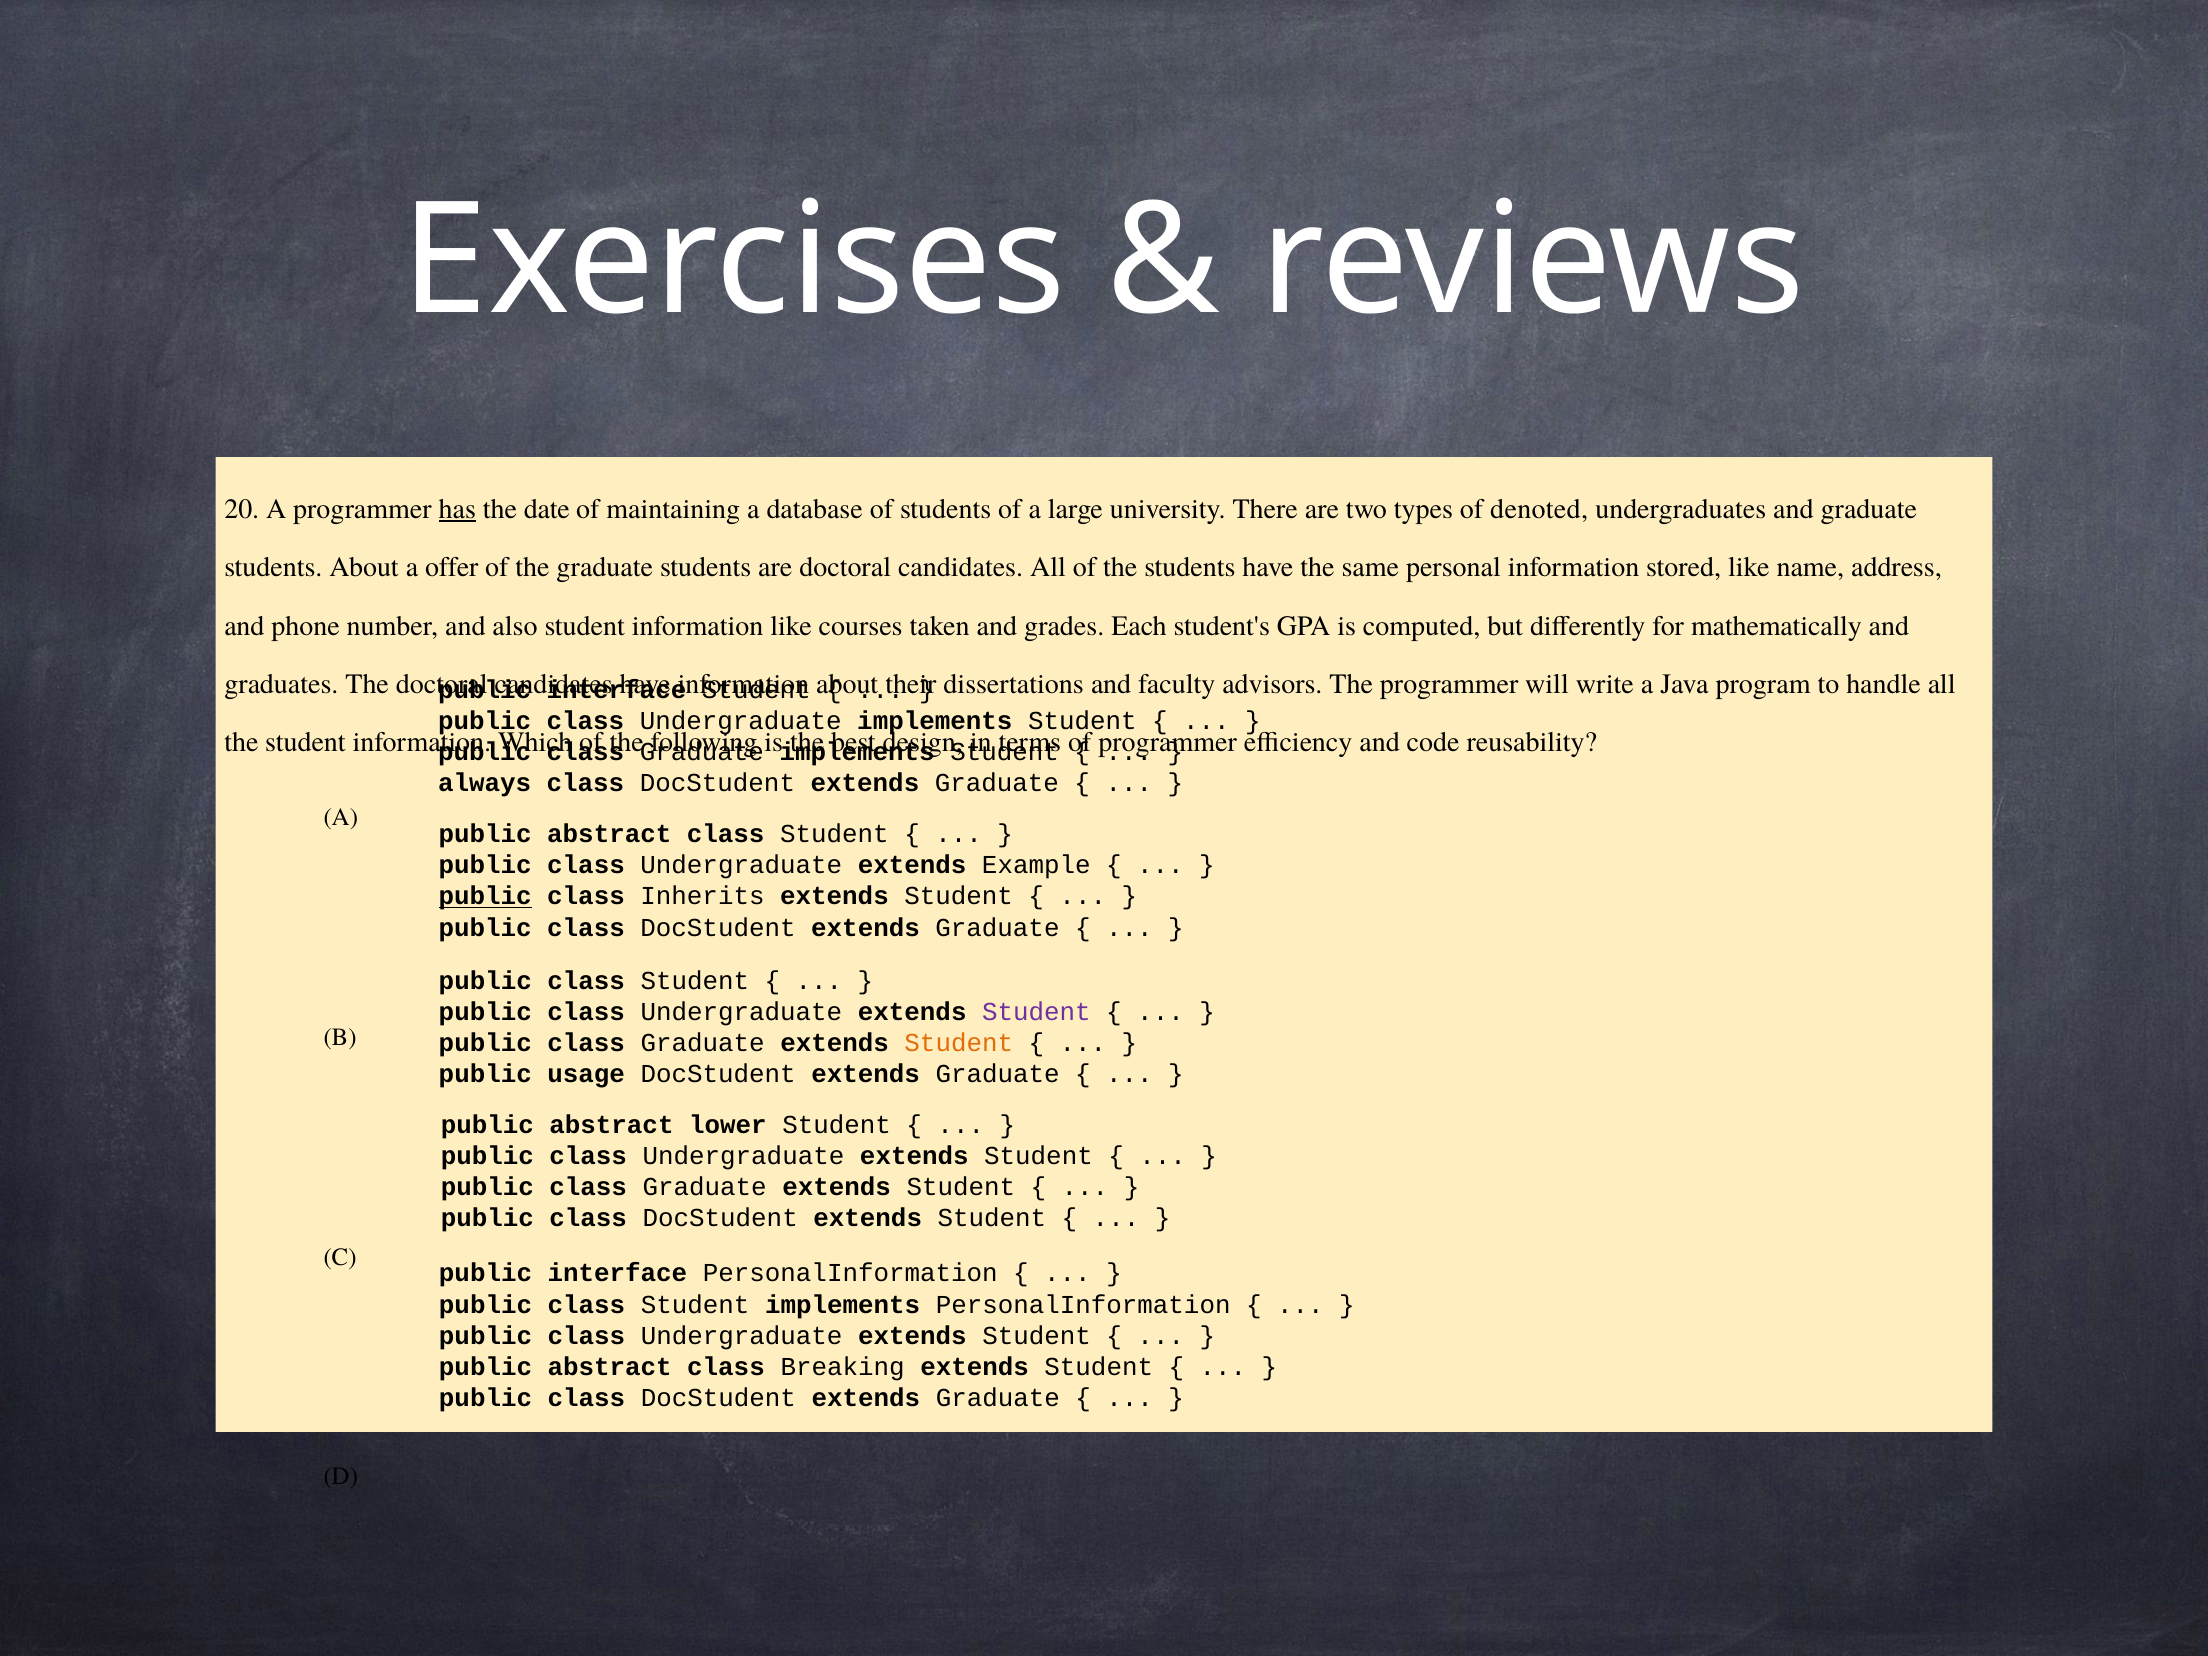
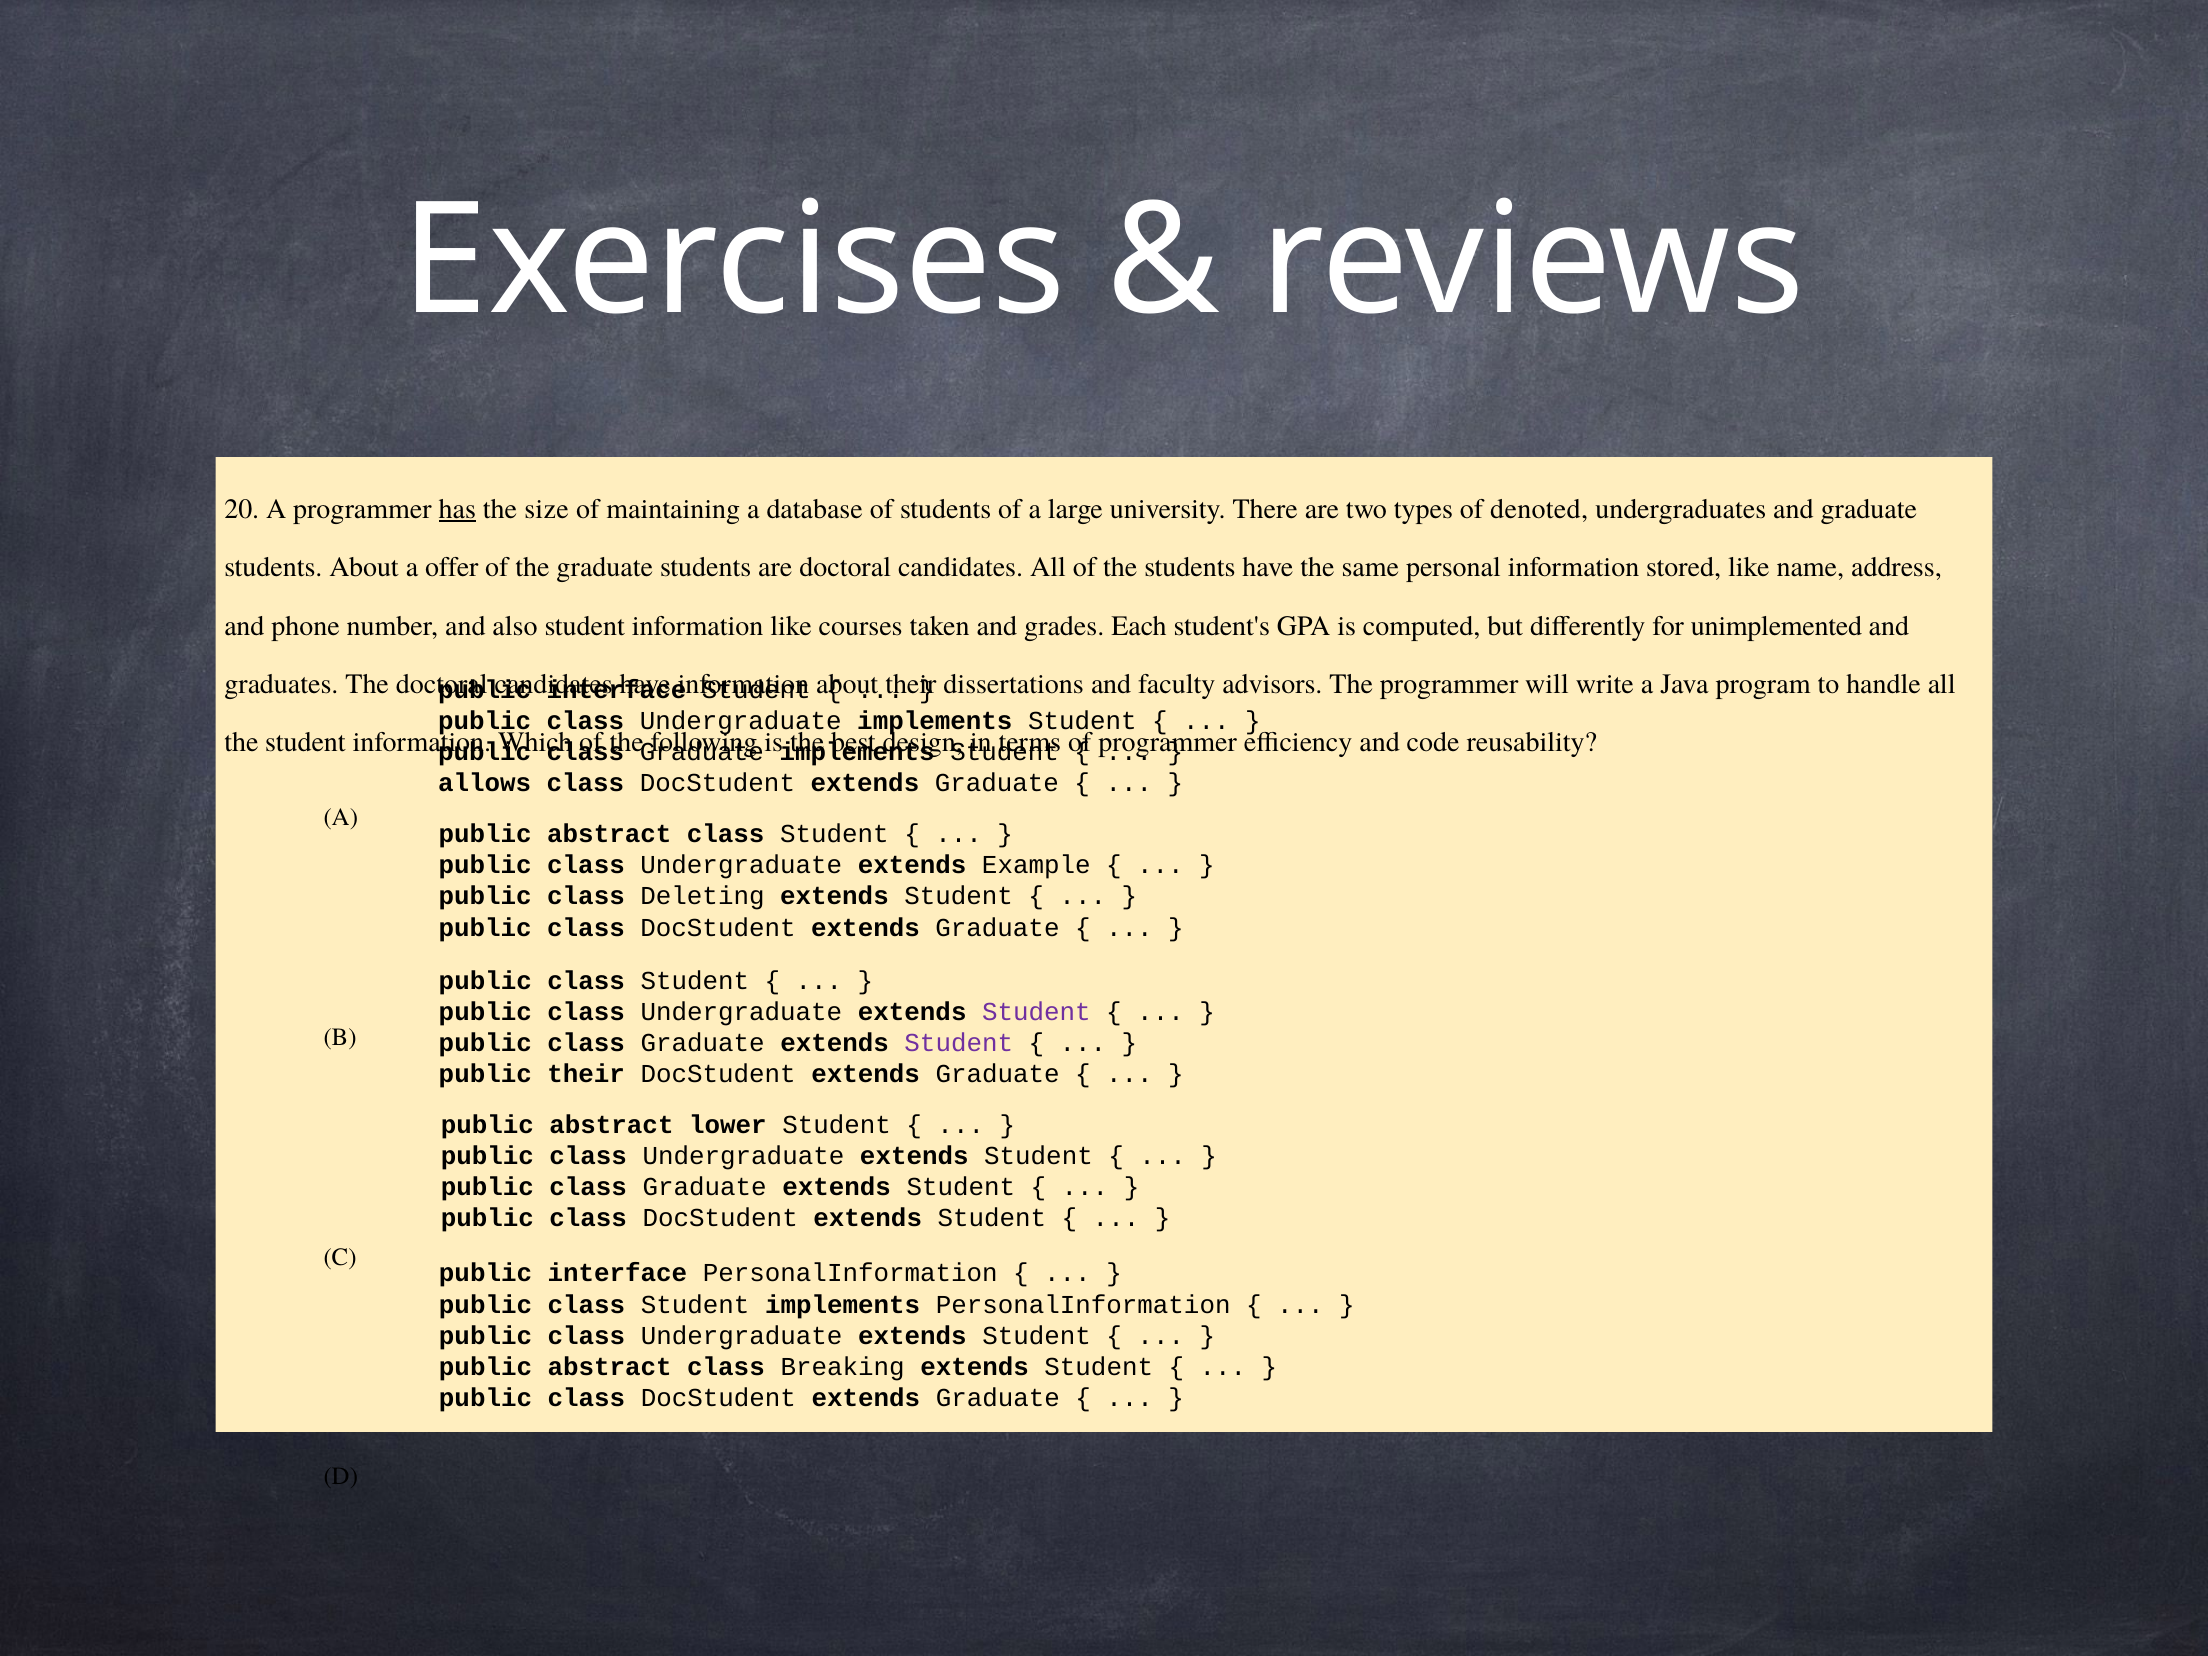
date: date -> size
mathematically: mathematically -> unimplemented
always: always -> allows
public at (485, 896) underline: present -> none
Inherits: Inherits -> Deleting
Student at (959, 1043) colour: orange -> purple
public usage: usage -> their
